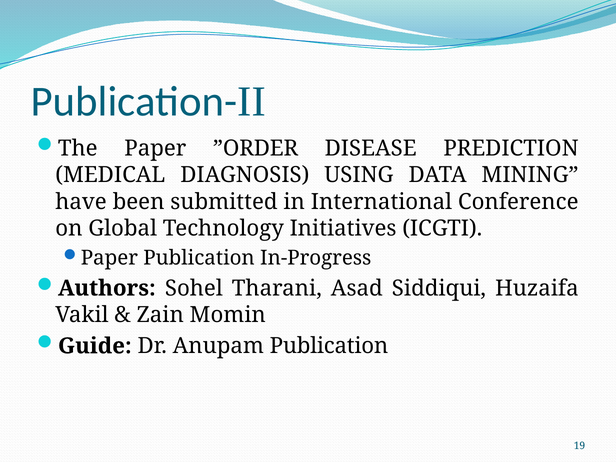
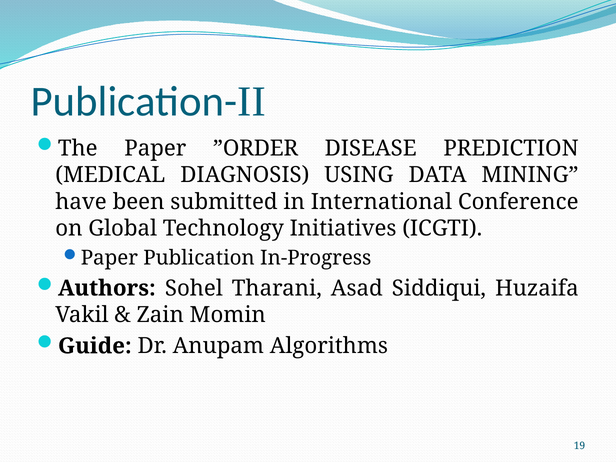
Anupam Publication: Publication -> Algorithms
